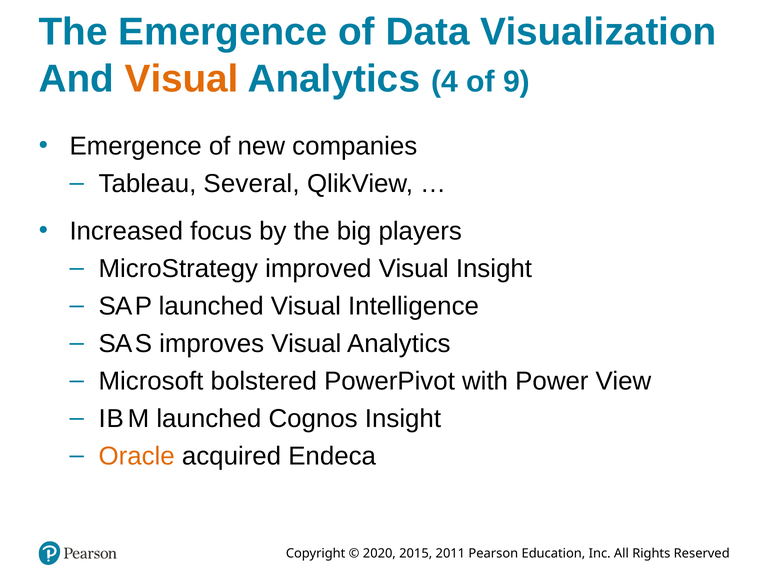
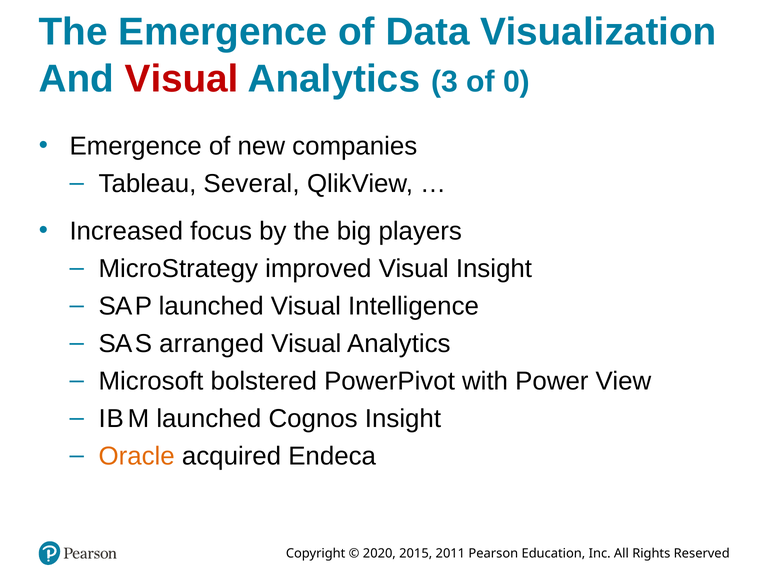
Visual at (182, 79) colour: orange -> red
4: 4 -> 3
9: 9 -> 0
improves: improves -> arranged
